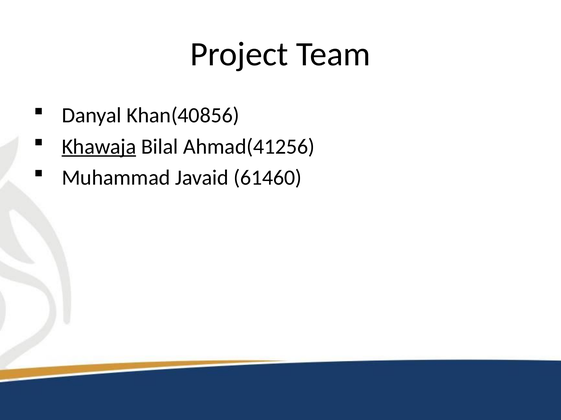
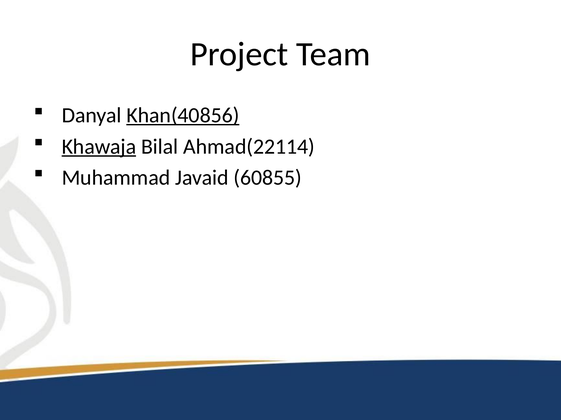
Khan(40856 underline: none -> present
Ahmad(41256: Ahmad(41256 -> Ahmad(22114
61460: 61460 -> 60855
